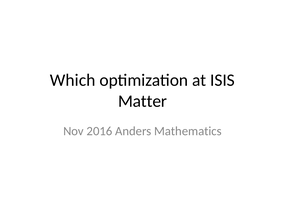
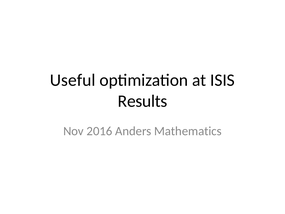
Which: Which -> Useful
Matter: Matter -> Results
